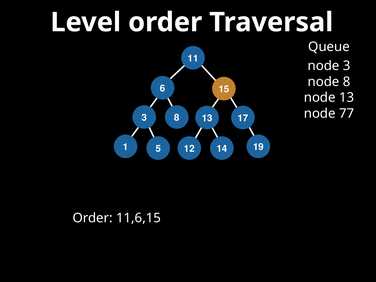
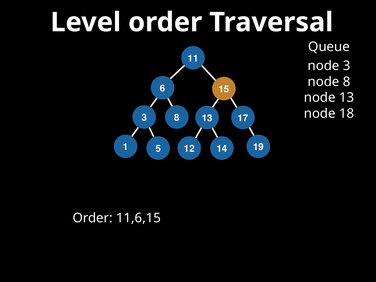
77: 77 -> 18
